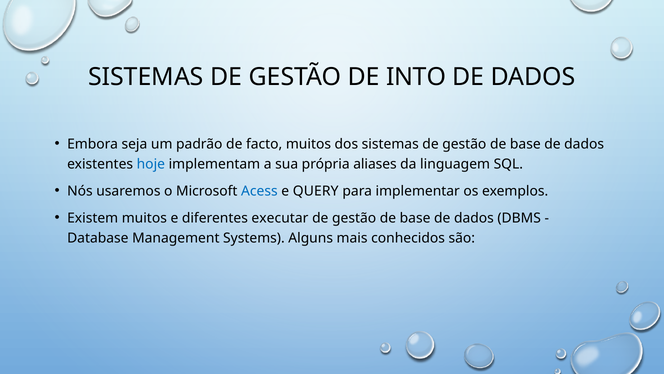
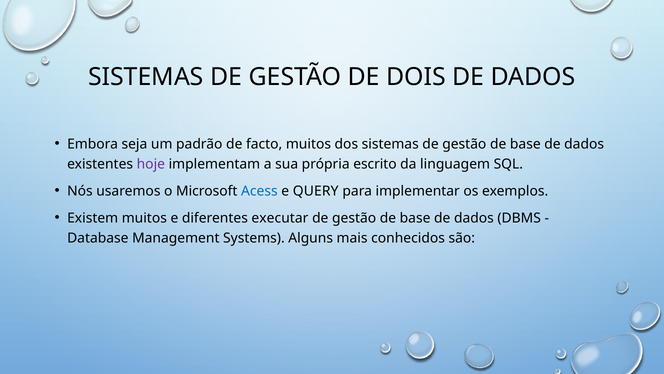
INTO: INTO -> DOIS
hoje colour: blue -> purple
aliases: aliases -> escrito
